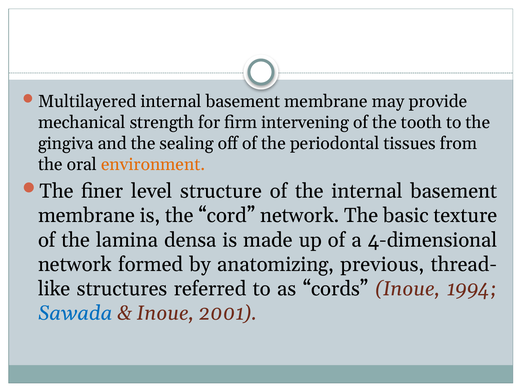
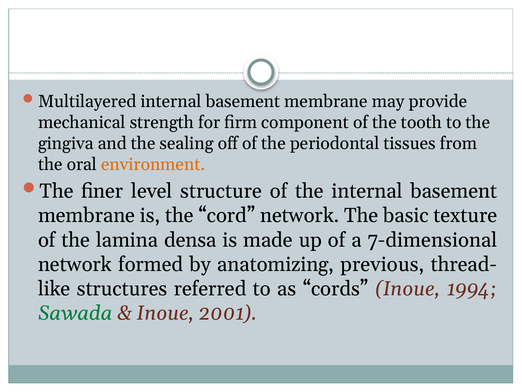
intervening: intervening -> component
4-dimensional: 4-dimensional -> 7-dimensional
Sawada colour: blue -> green
